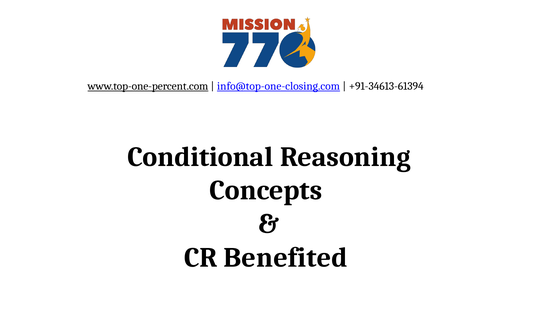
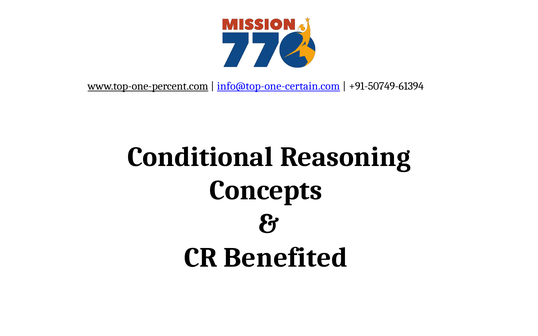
info@top-one-closing.com: info@top-one-closing.com -> info@top-one-certain.com
+91-34613-61394: +91-34613-61394 -> +91-50749-61394
